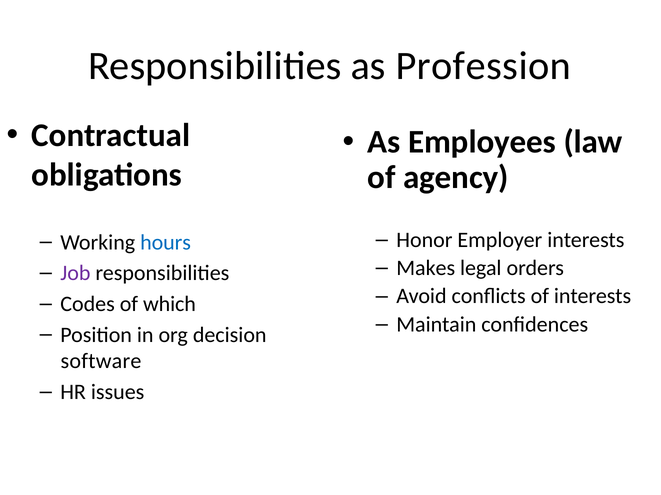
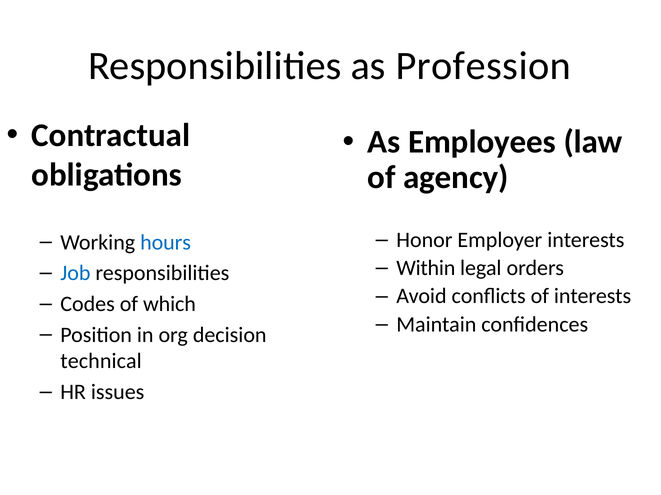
Makes: Makes -> Within
Job colour: purple -> blue
software: software -> technical
